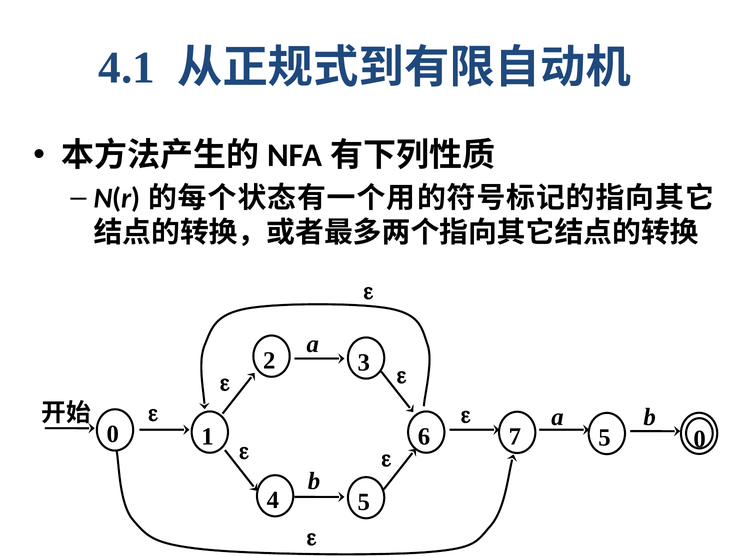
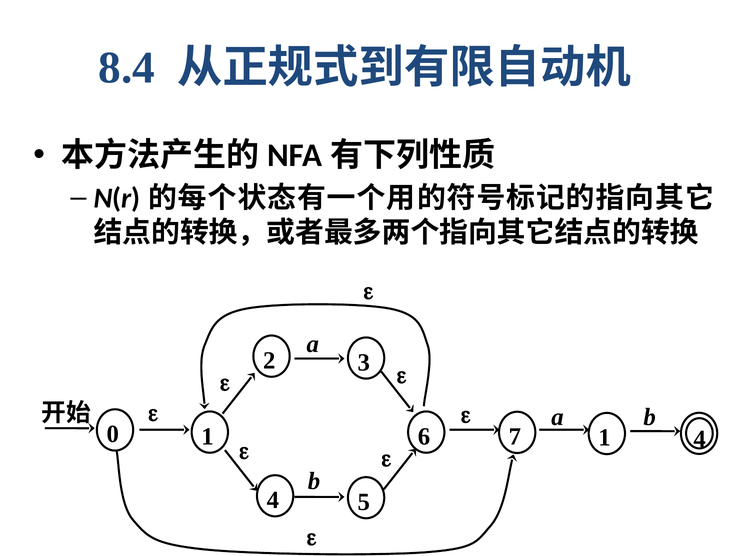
4.1: 4.1 -> 8.4
7 5: 5 -> 1
1 0: 0 -> 4
